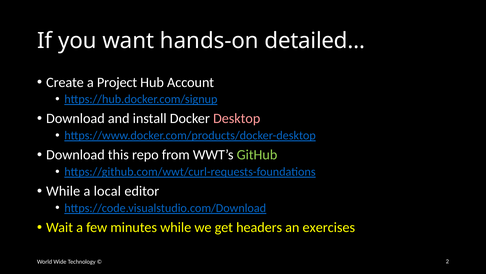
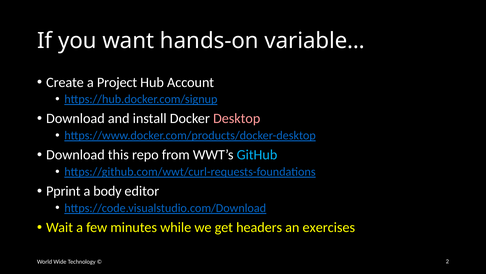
detailed…: detailed… -> variable…
GitHub colour: light green -> light blue
While at (63, 191): While -> Pprint
local: local -> body
